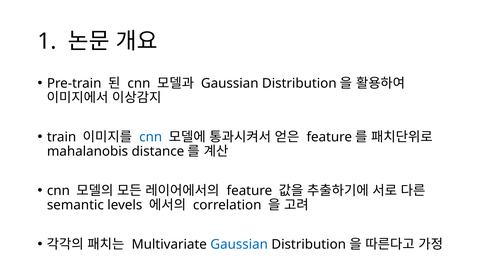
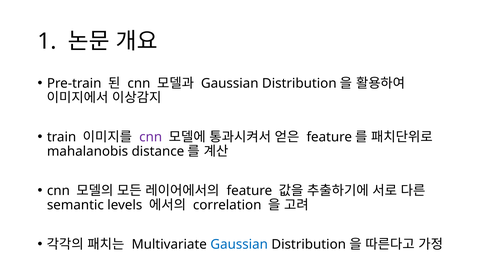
cnn at (151, 137) colour: blue -> purple
